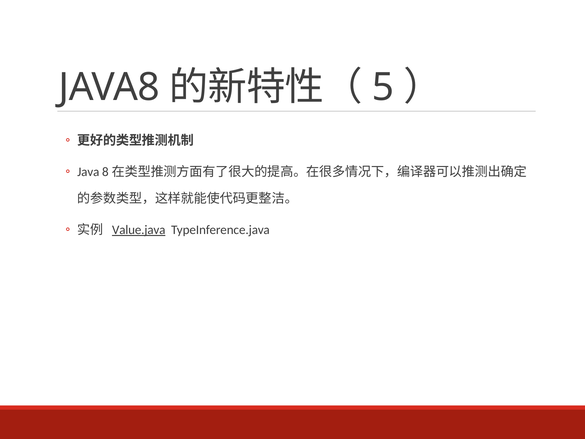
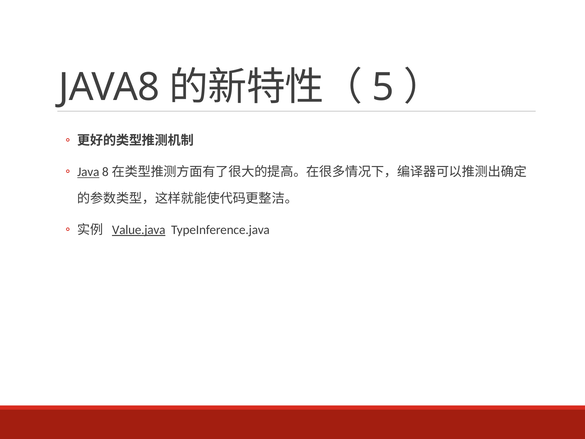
Java underline: none -> present
